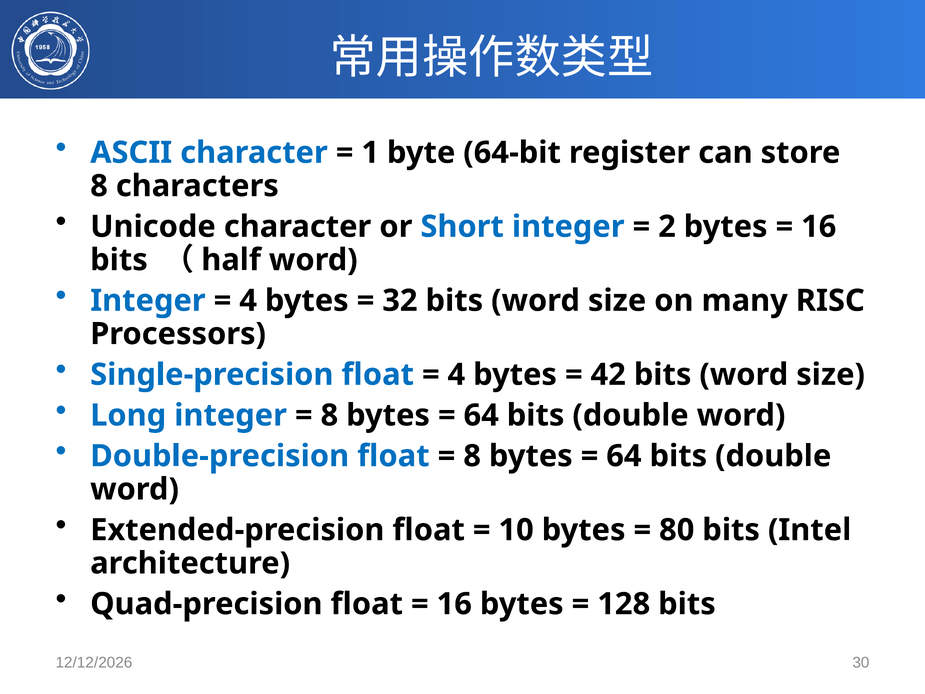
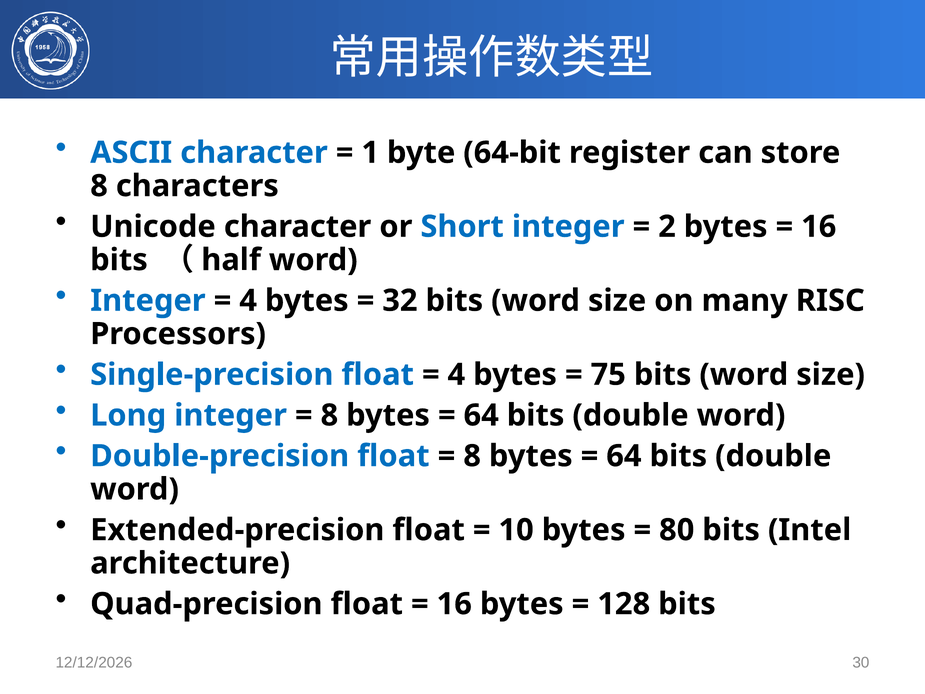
42: 42 -> 75
